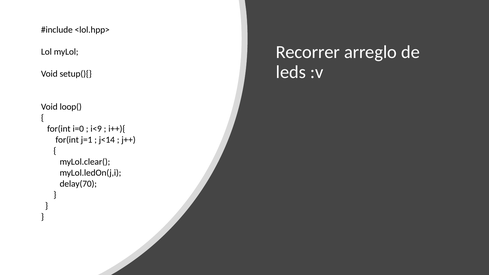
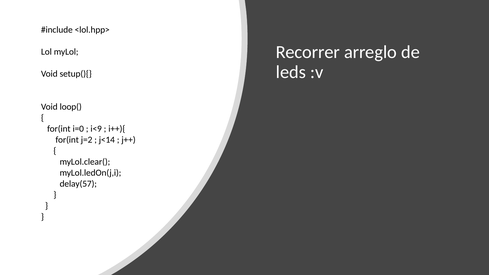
j=1: j=1 -> j=2
delay(70: delay(70 -> delay(57
